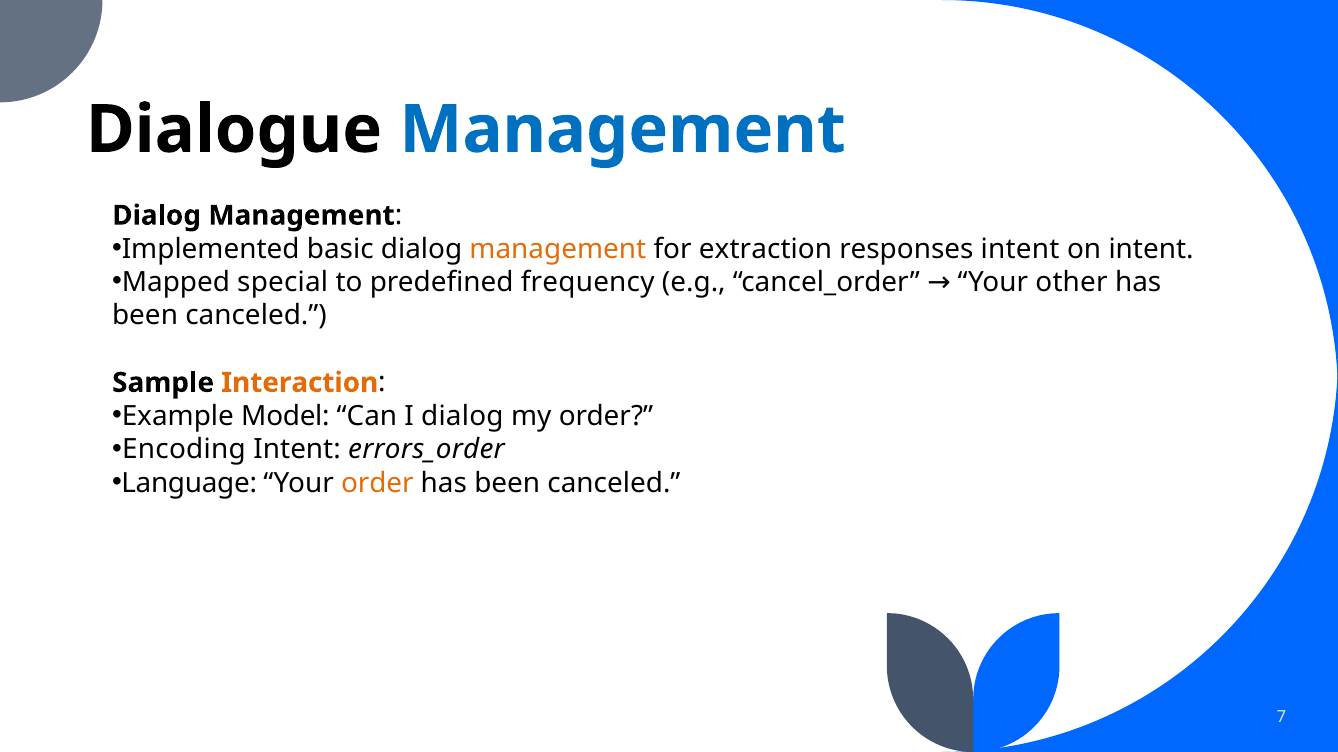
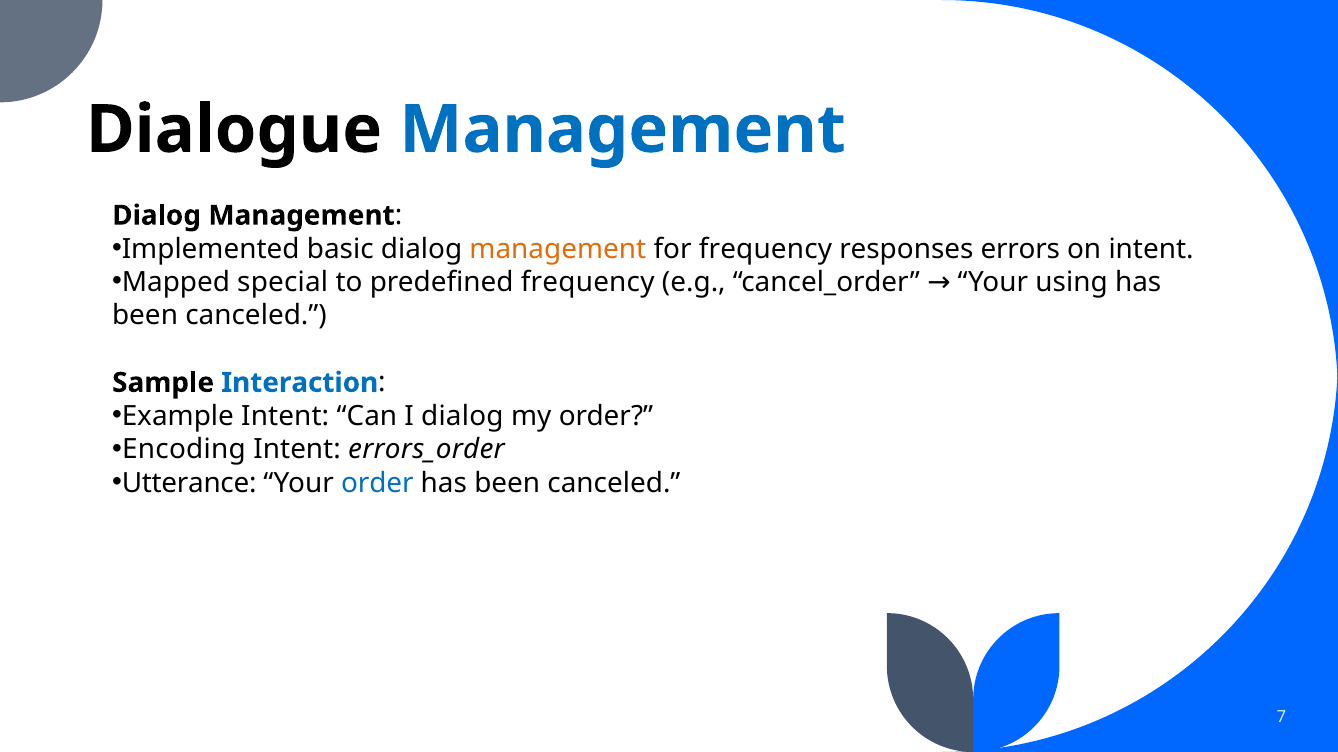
for extraction: extraction -> frequency
responses intent: intent -> errors
other: other -> using
Interaction colour: orange -> blue
Example Model: Model -> Intent
Language: Language -> Utterance
order at (377, 483) colour: orange -> blue
